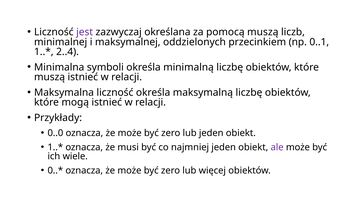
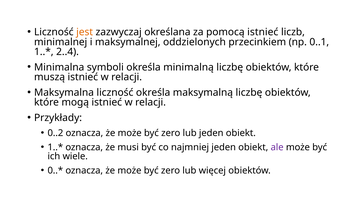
jest colour: purple -> orange
pomocą muszą: muszą -> istnieć
0..0: 0..0 -> 0..2
